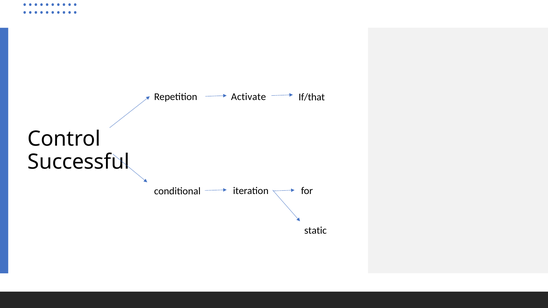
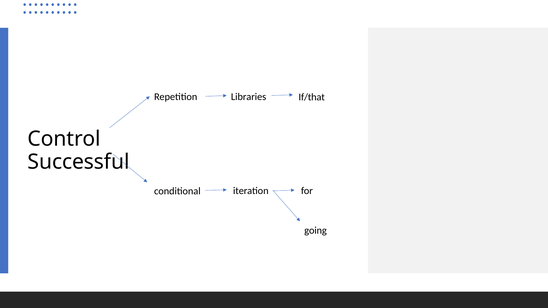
Activate: Activate -> Libraries
static: static -> going
